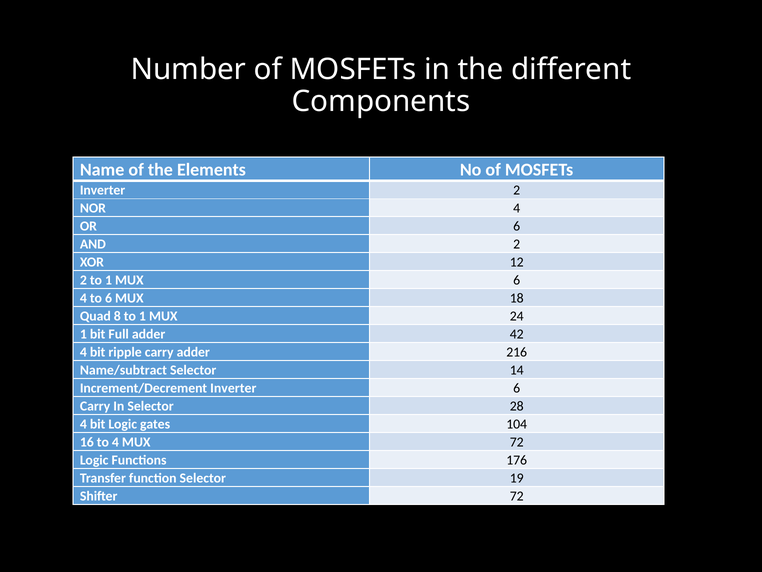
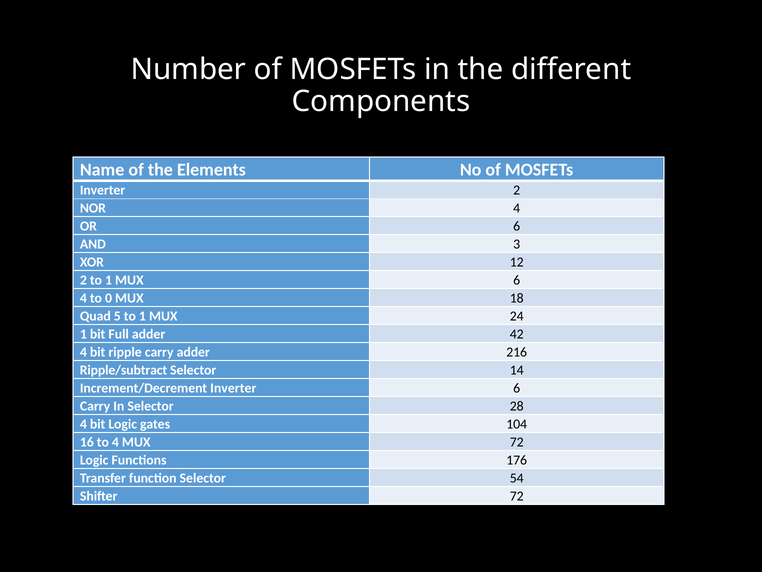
AND 2: 2 -> 3
to 6: 6 -> 0
8: 8 -> 5
Name/subtract: Name/subtract -> Ripple/subtract
19: 19 -> 54
